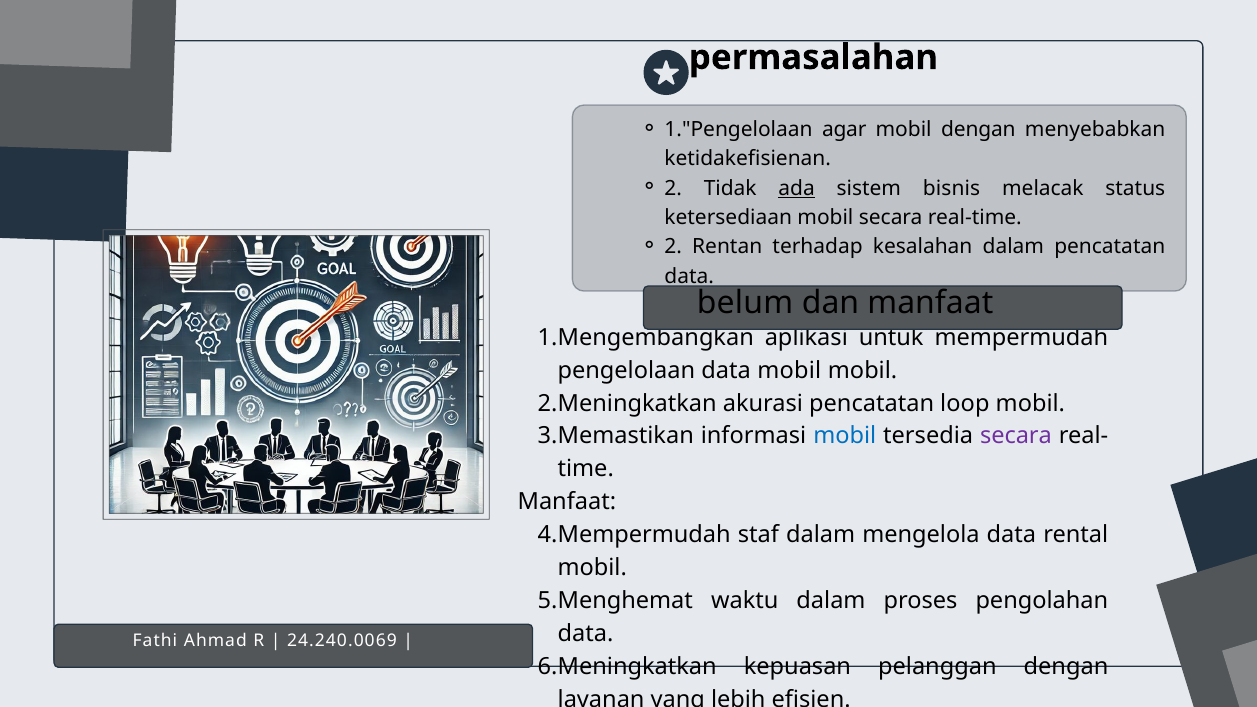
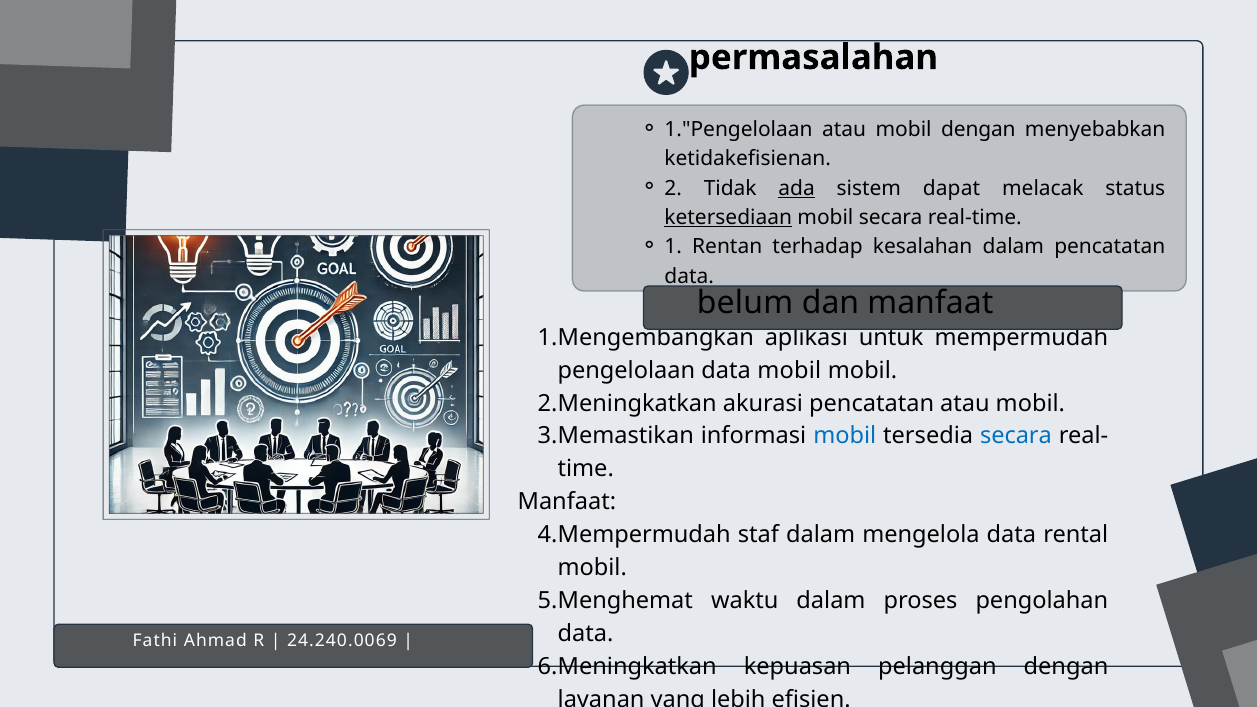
1."Pengelolaan agar: agar -> atau
bisnis: bisnis -> dapat
ketersediaan underline: none -> present
2 at (673, 247): 2 -> 1
pencatatan loop: loop -> atau
secara at (1016, 436) colour: purple -> blue
